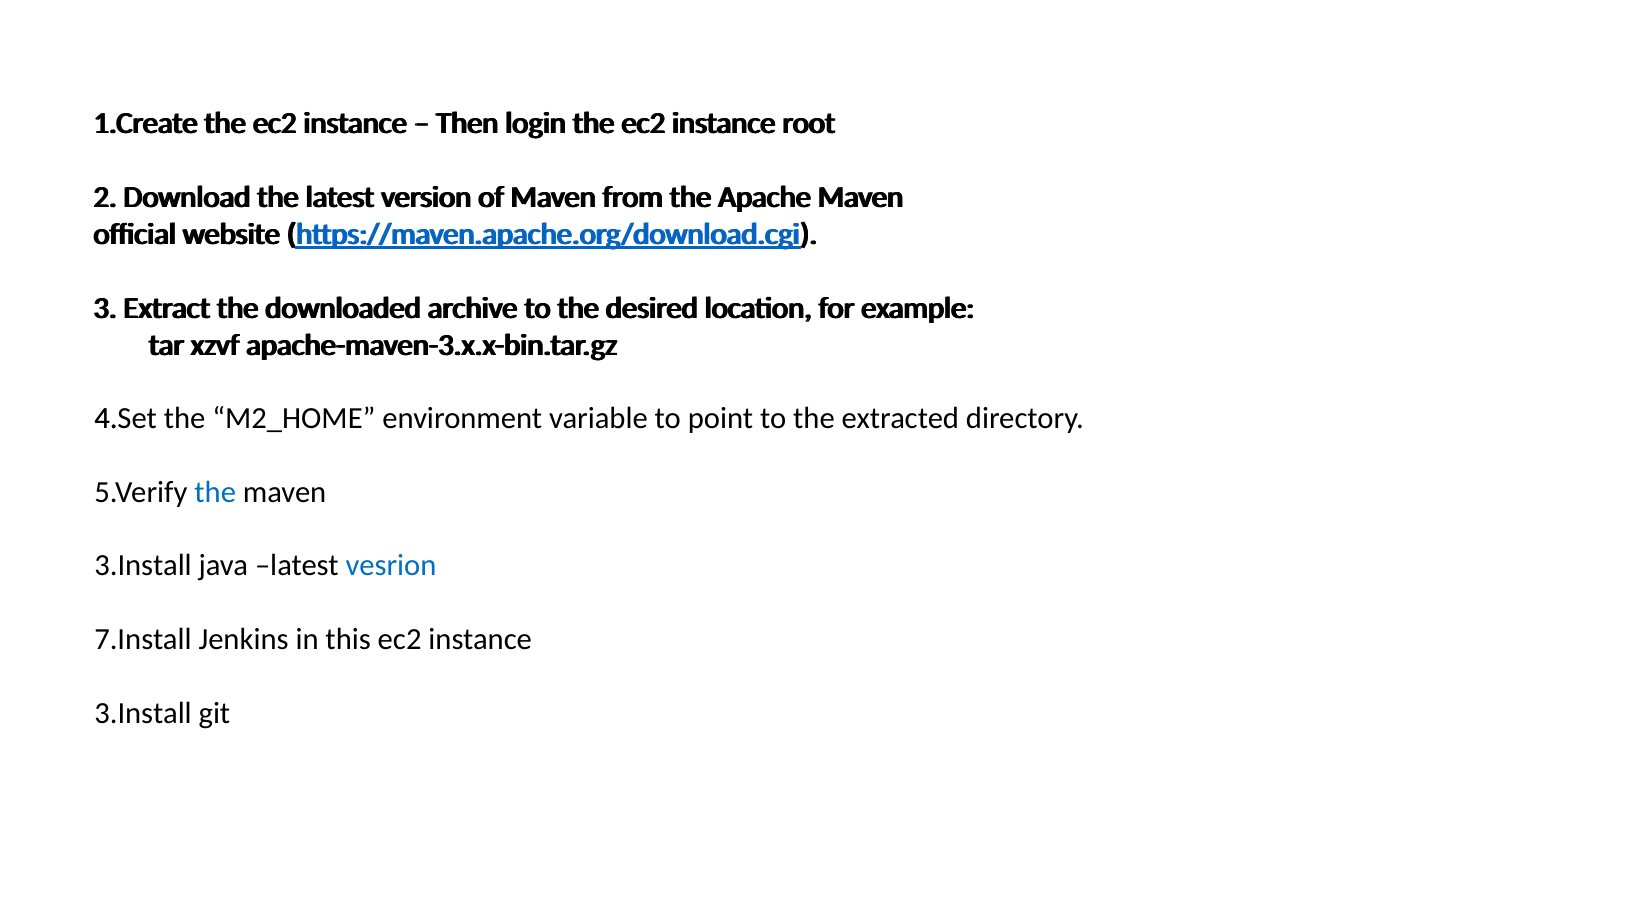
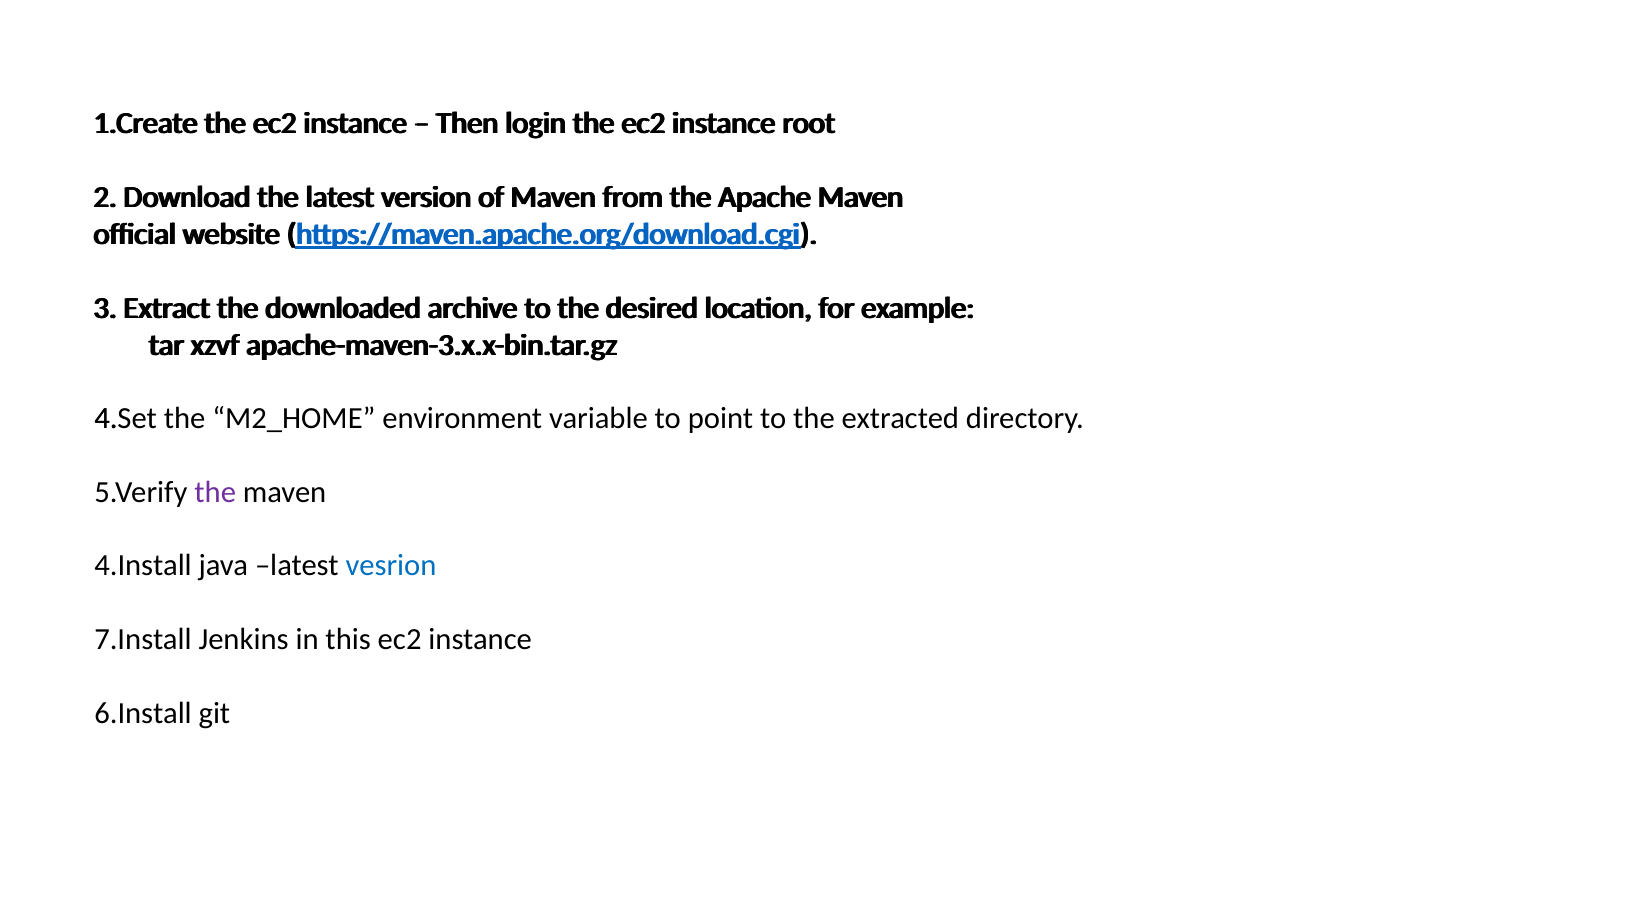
the at (215, 492) colour: blue -> purple
3.Install at (143, 566): 3.Install -> 4.Install
3.Install at (143, 713): 3.Install -> 6.Install
